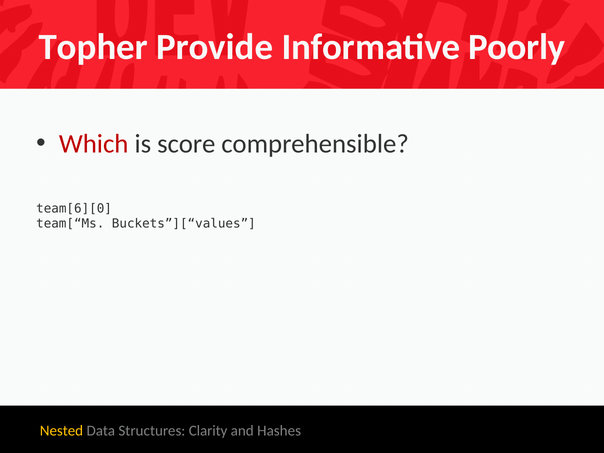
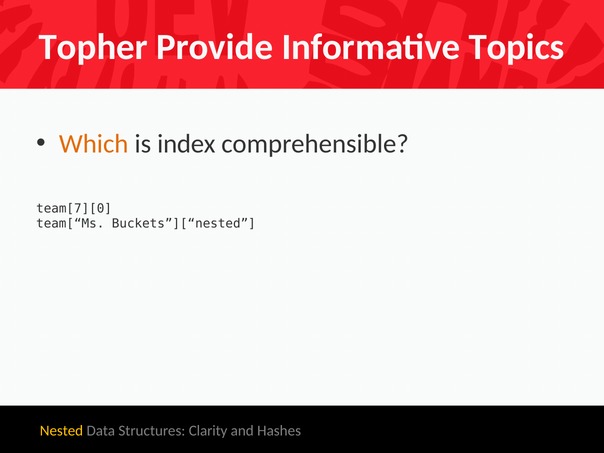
Poorly: Poorly -> Topics
Which colour: red -> orange
score: score -> index
team[6][0: team[6][0 -> team[7][0
Buckets”][“values: Buckets”][“values -> Buckets”][“nested
